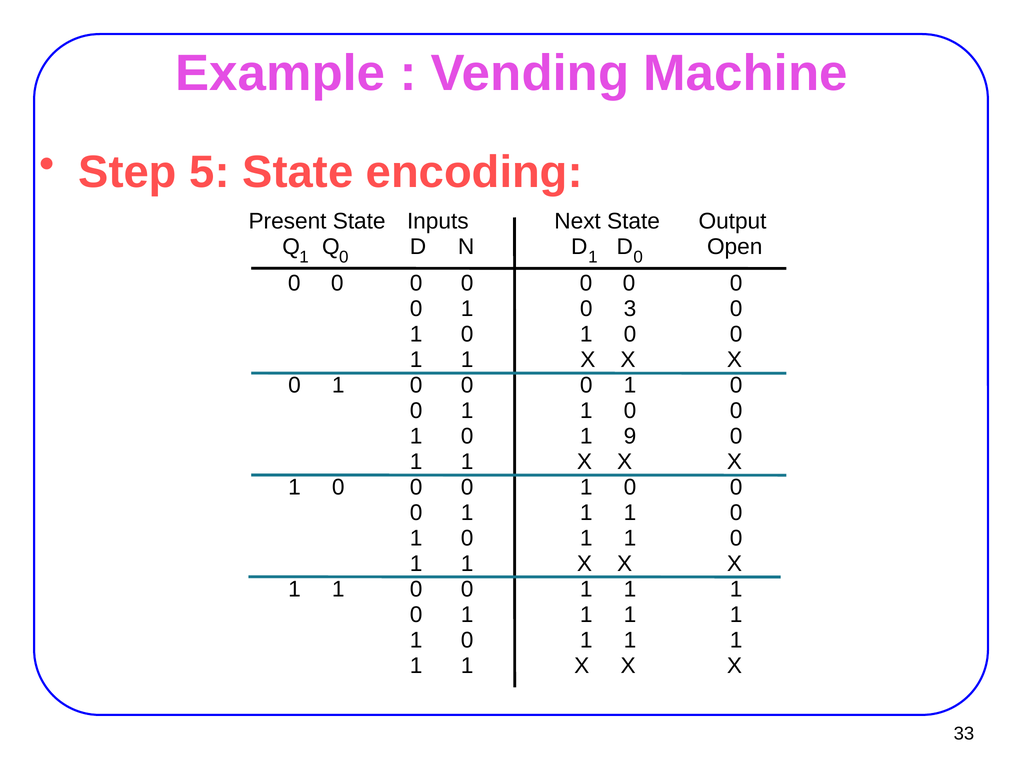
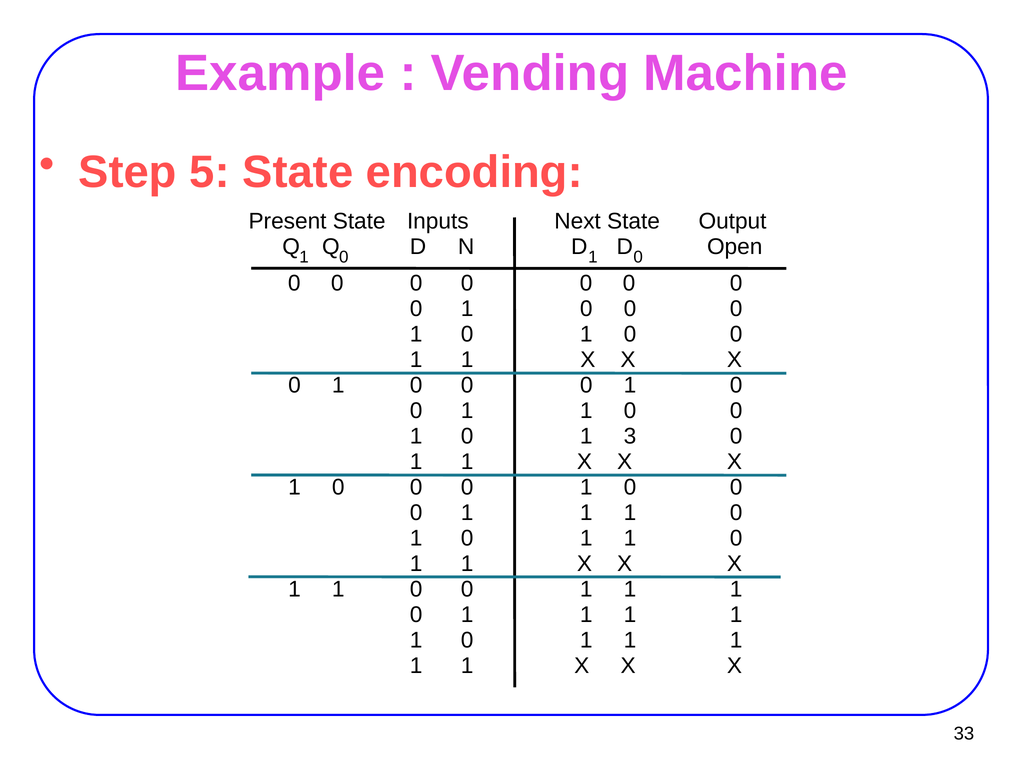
3 at (630, 309): 3 -> 0
9: 9 -> 3
